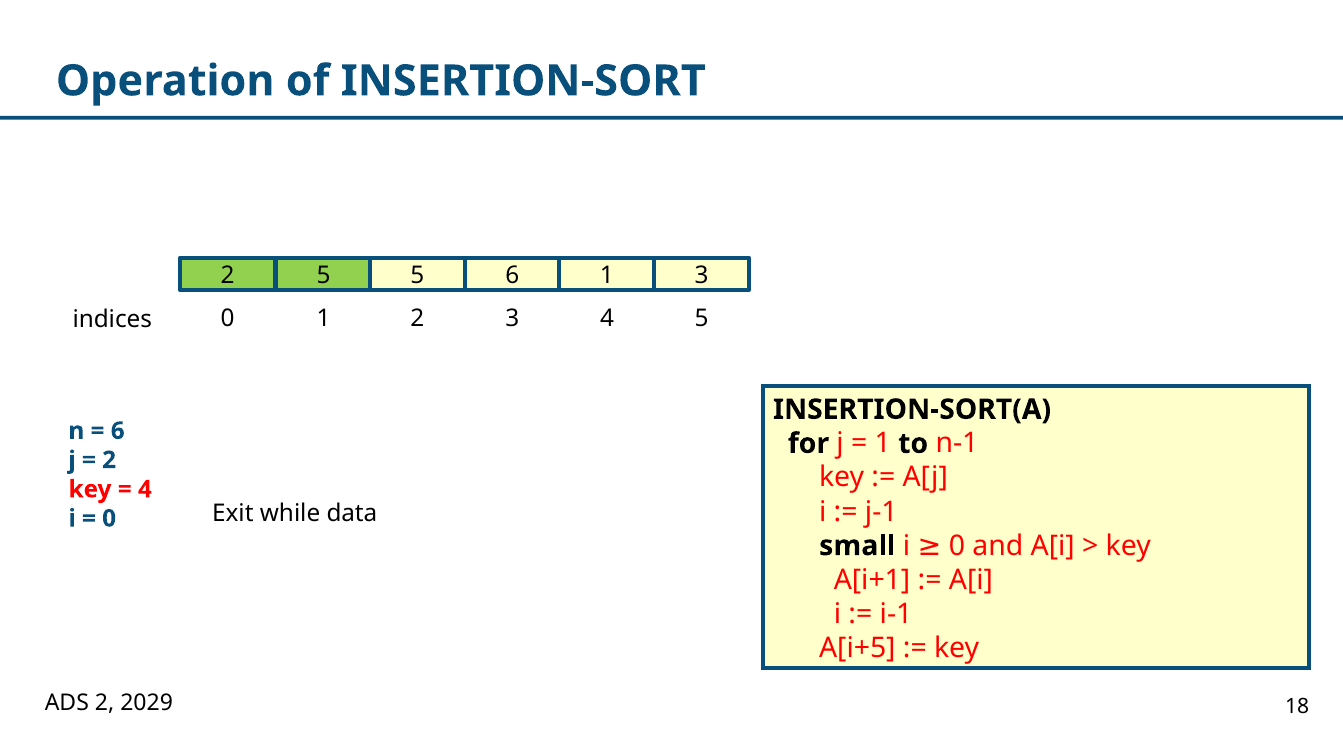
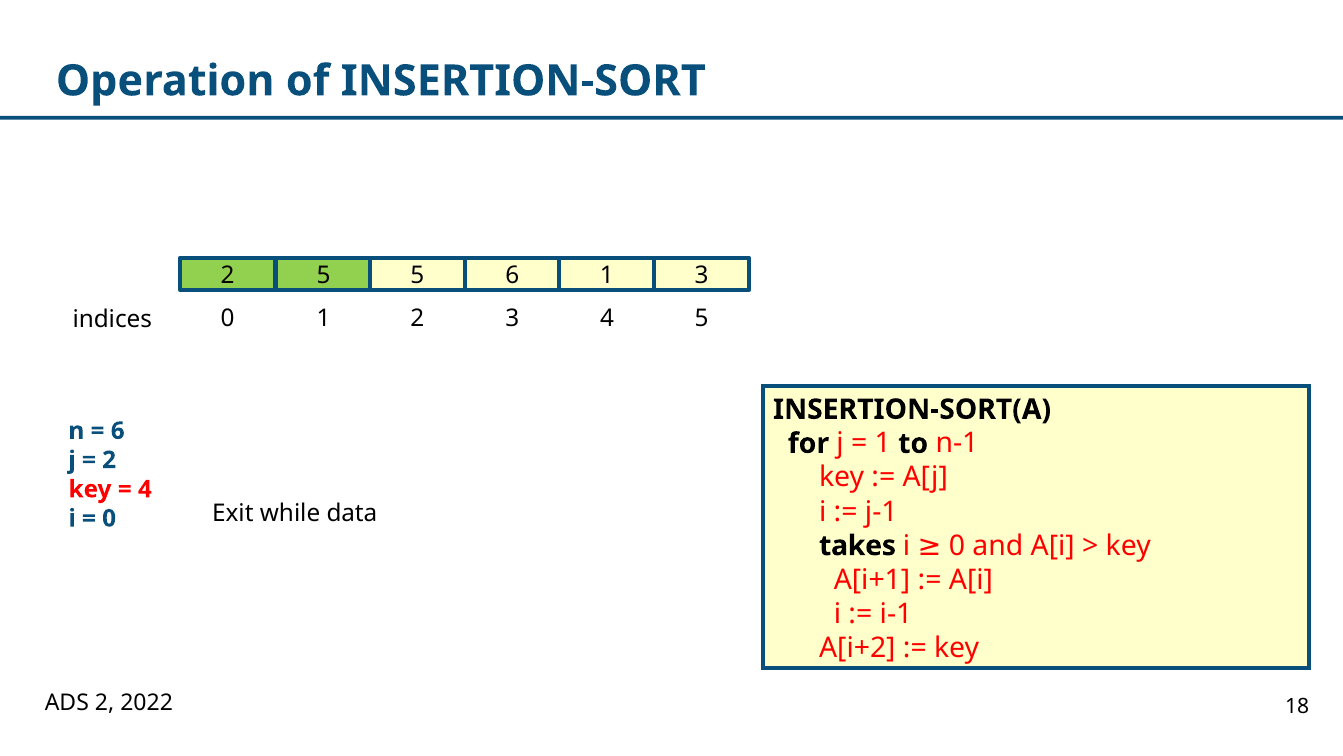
small: small -> takes
A[i+5: A[i+5 -> A[i+2
2029: 2029 -> 2022
